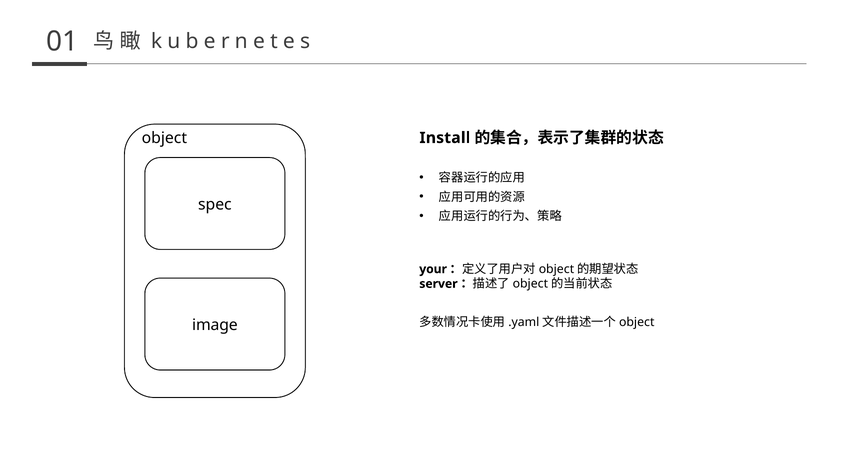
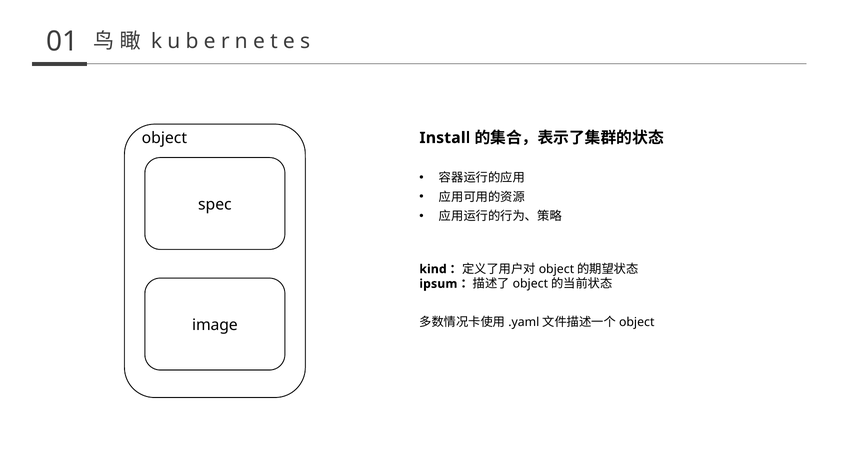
your: your -> kind
server: server -> ipsum
